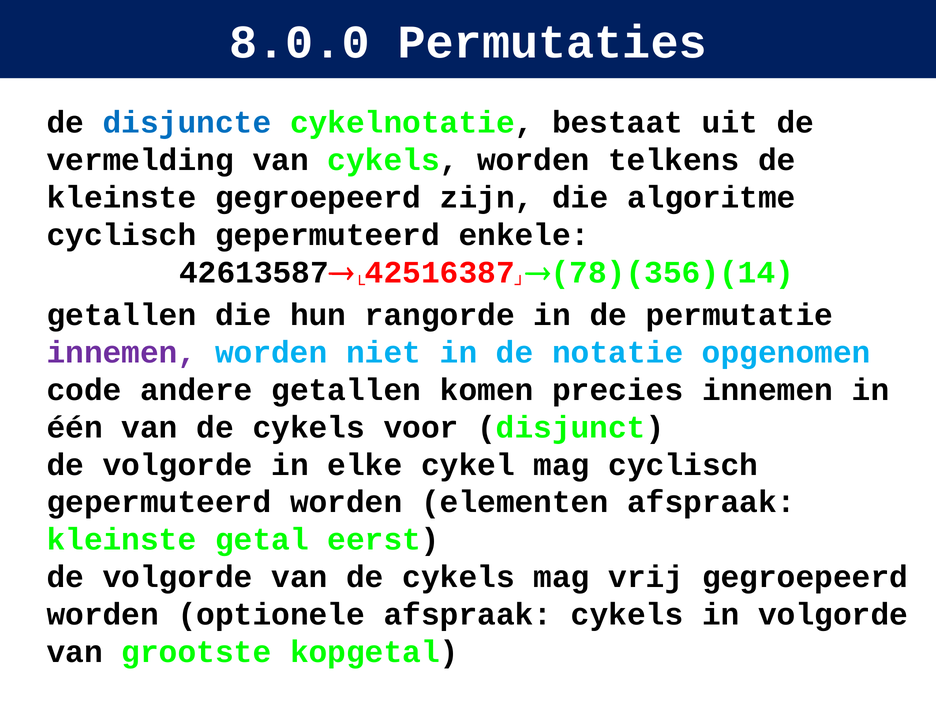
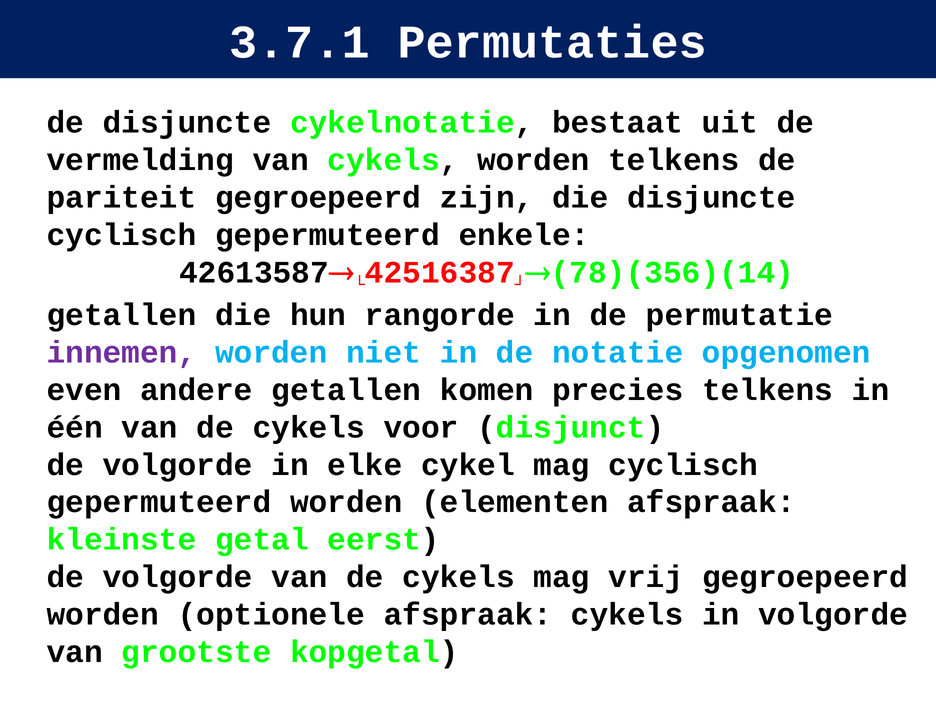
8.0.0: 8.0.0 -> 3.7.1
disjuncte at (187, 123) colour: blue -> black
kleinste at (121, 197): kleinste -> pariteit
die algoritme: algoritme -> disjuncte
code: code -> even
precies innemen: innemen -> telkens
